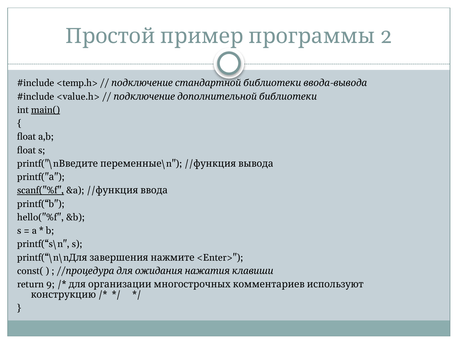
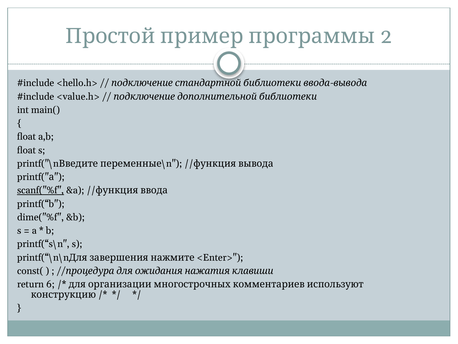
<temp.h>: <temp.h> -> <hello.h>
main( underline: present -> none
hello("%f: hello("%f -> dime("%f
9: 9 -> 6
